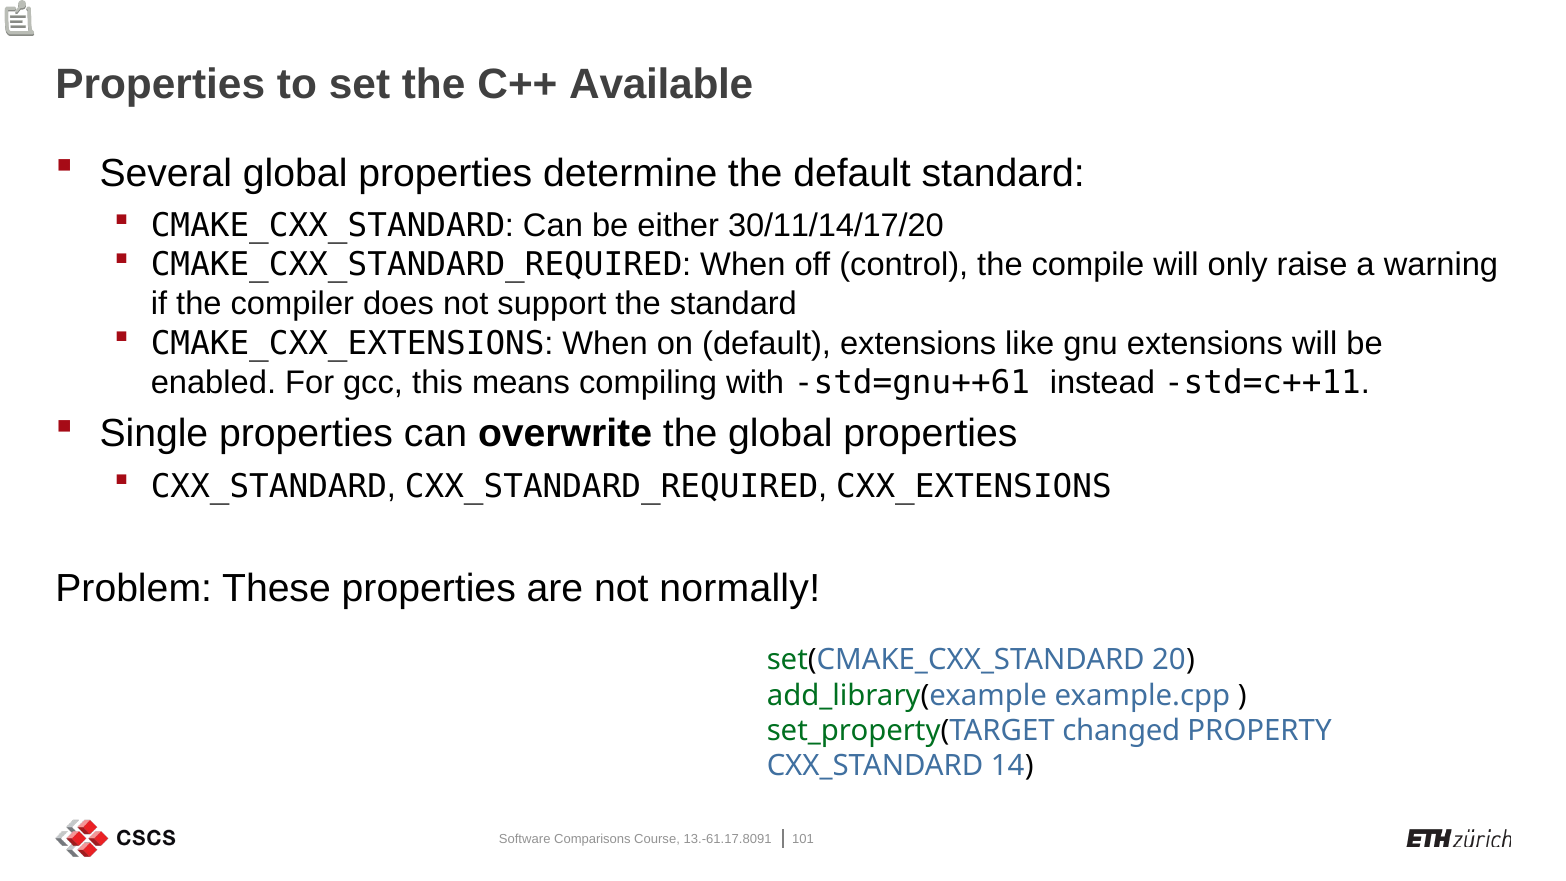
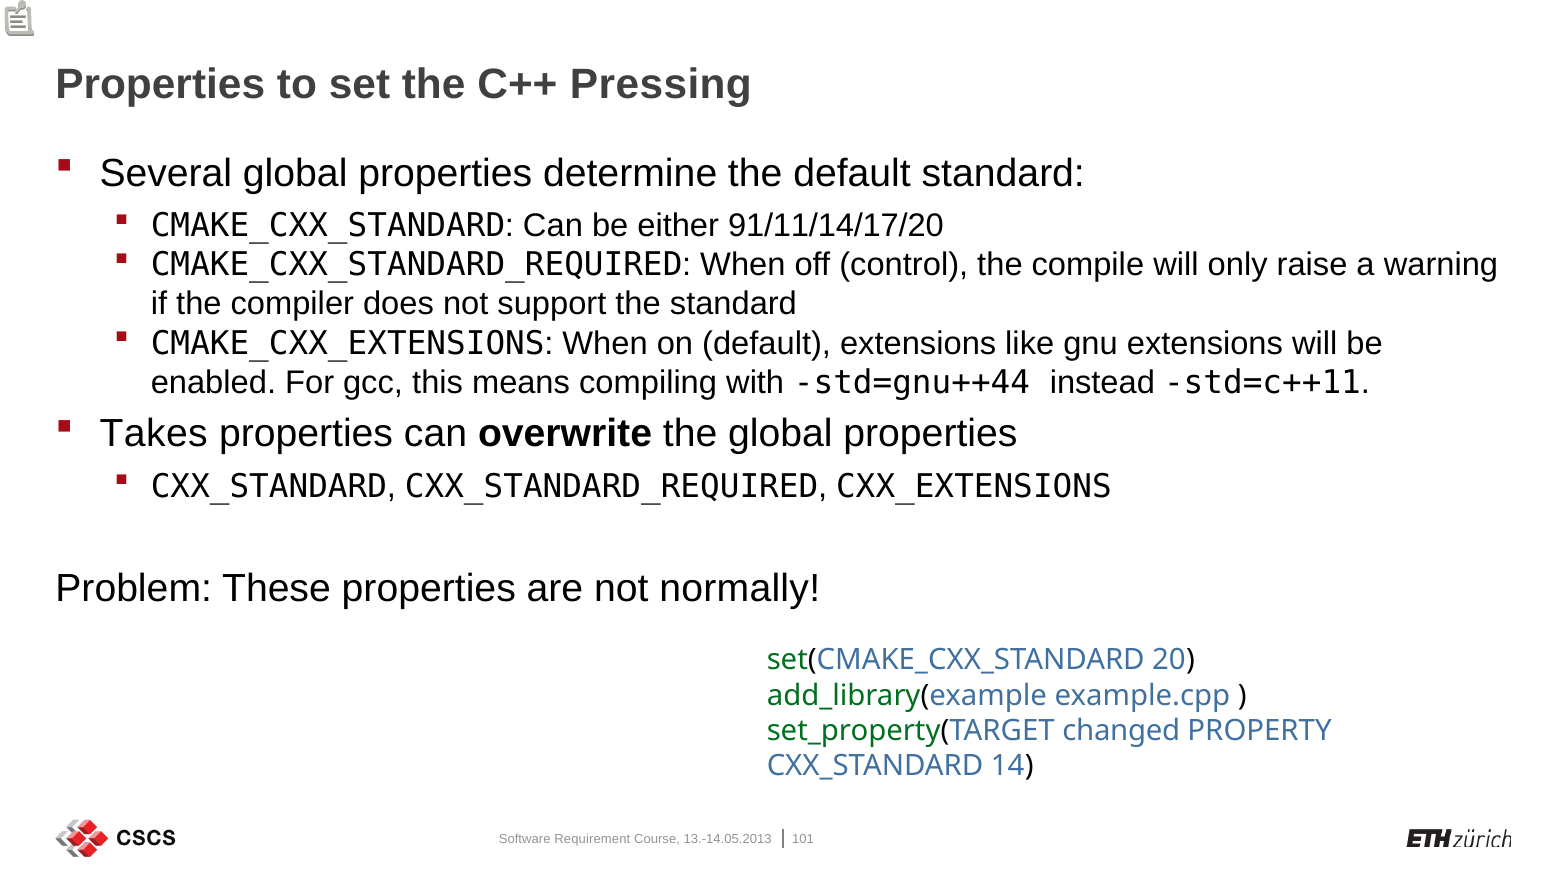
Available: Available -> Pressing
30/11/14/17/20: 30/11/14/17/20 -> 91/11/14/17/20
std=gnu++61: std=gnu++61 -> std=gnu++44
Single: Single -> Takes
Comparisons: Comparisons -> Requirement
13.-61.17.8091: 13.-61.17.8091 -> 13.-14.05.2013
